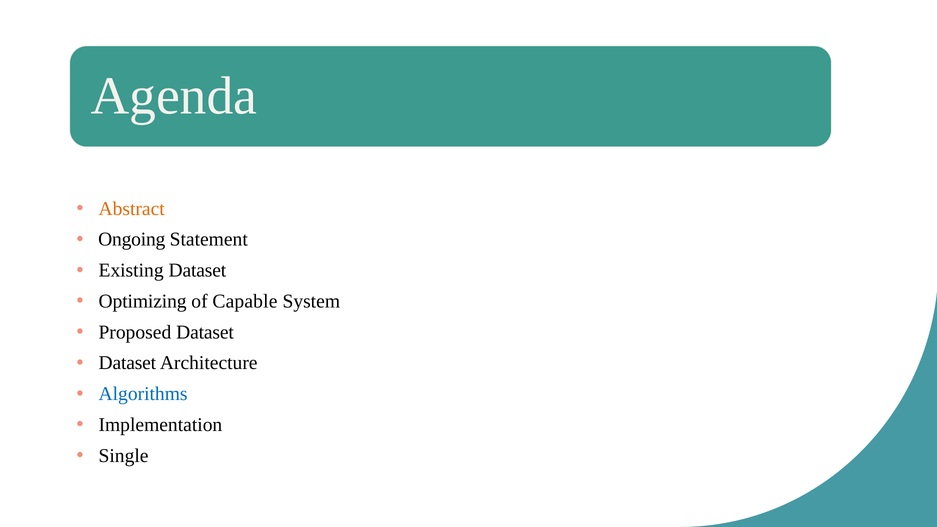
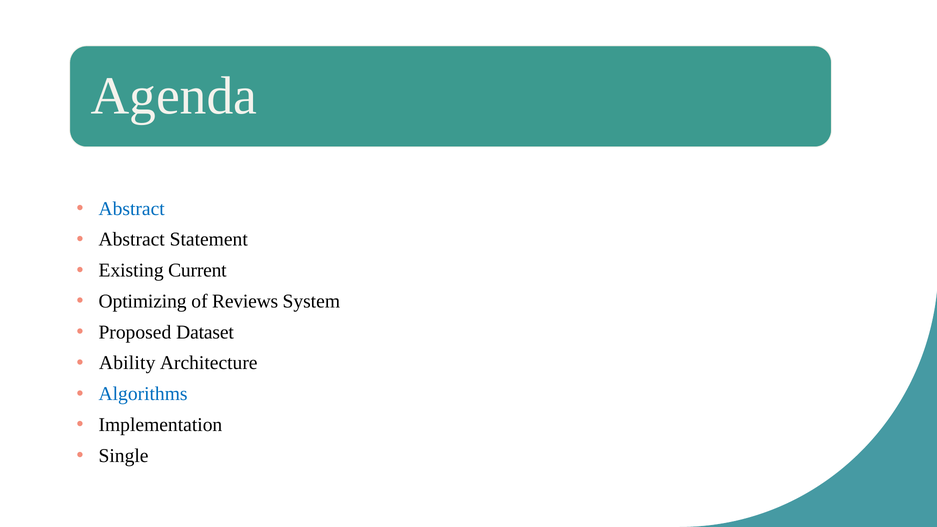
Abstract at (132, 209) colour: orange -> blue
Ongoing at (132, 240): Ongoing -> Abstract
Existing Dataset: Dataset -> Current
Capable: Capable -> Reviews
Dataset at (127, 363): Dataset -> Ability
